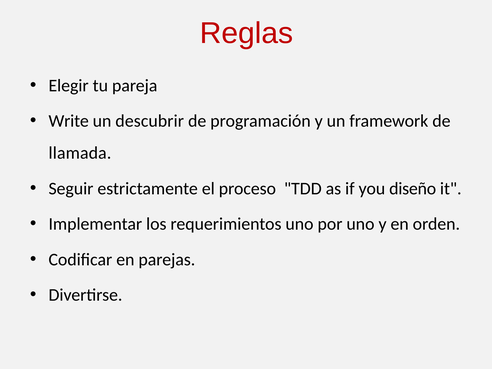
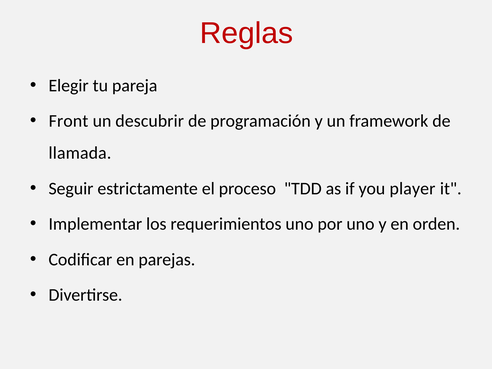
Write: Write -> Front
diseño: diseño -> player
